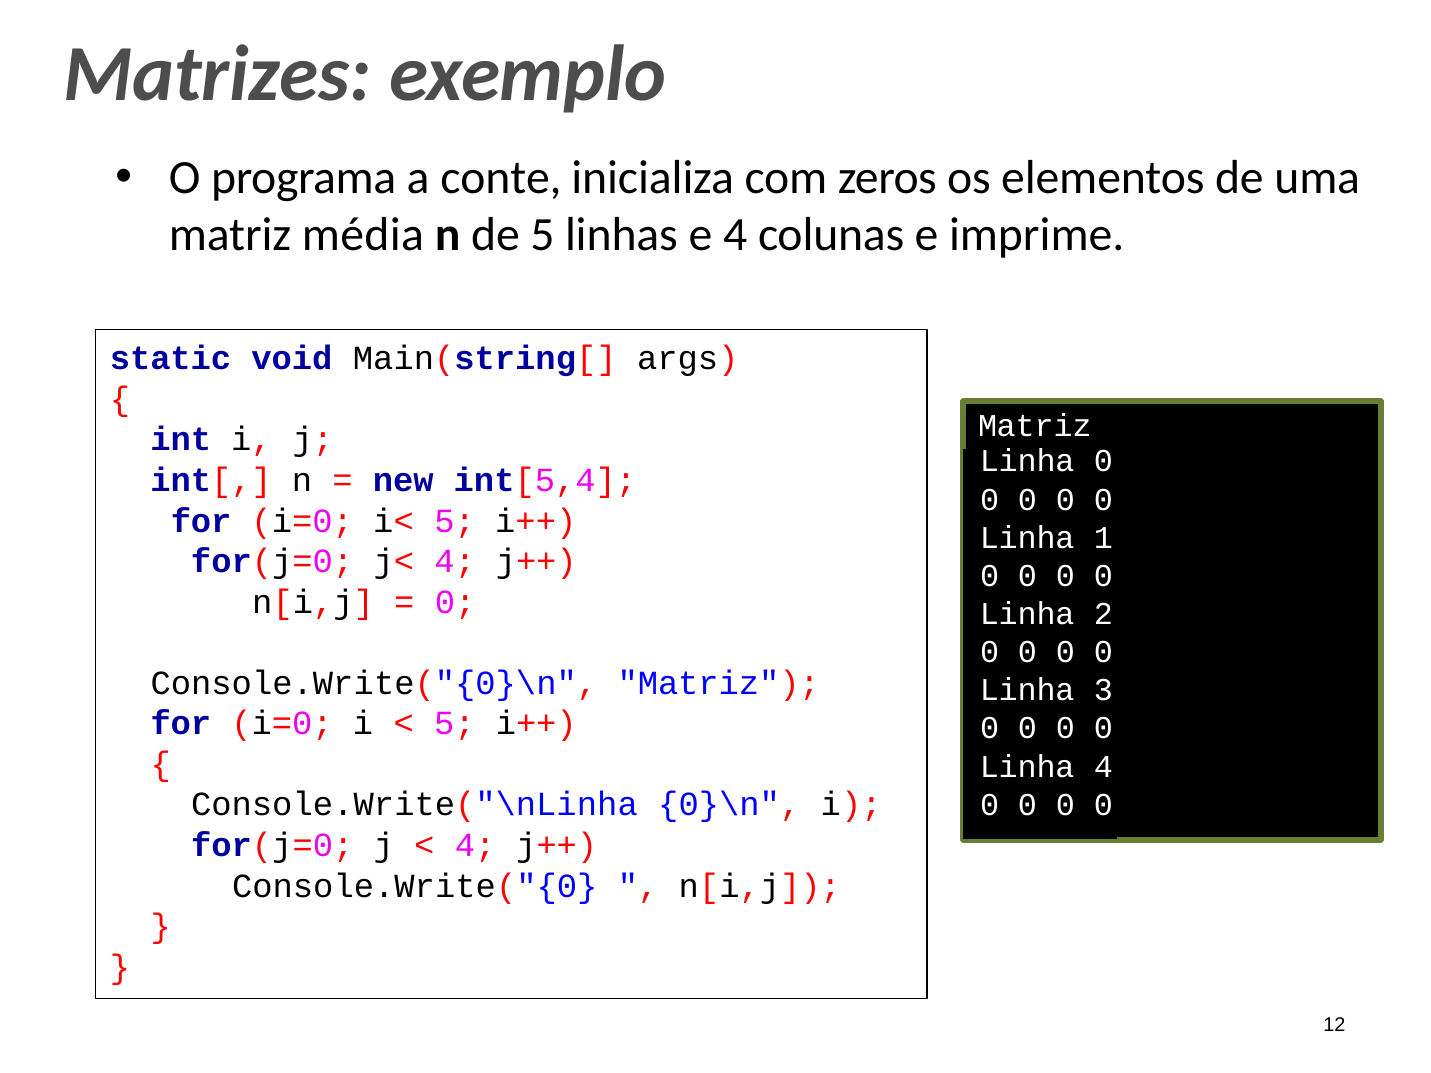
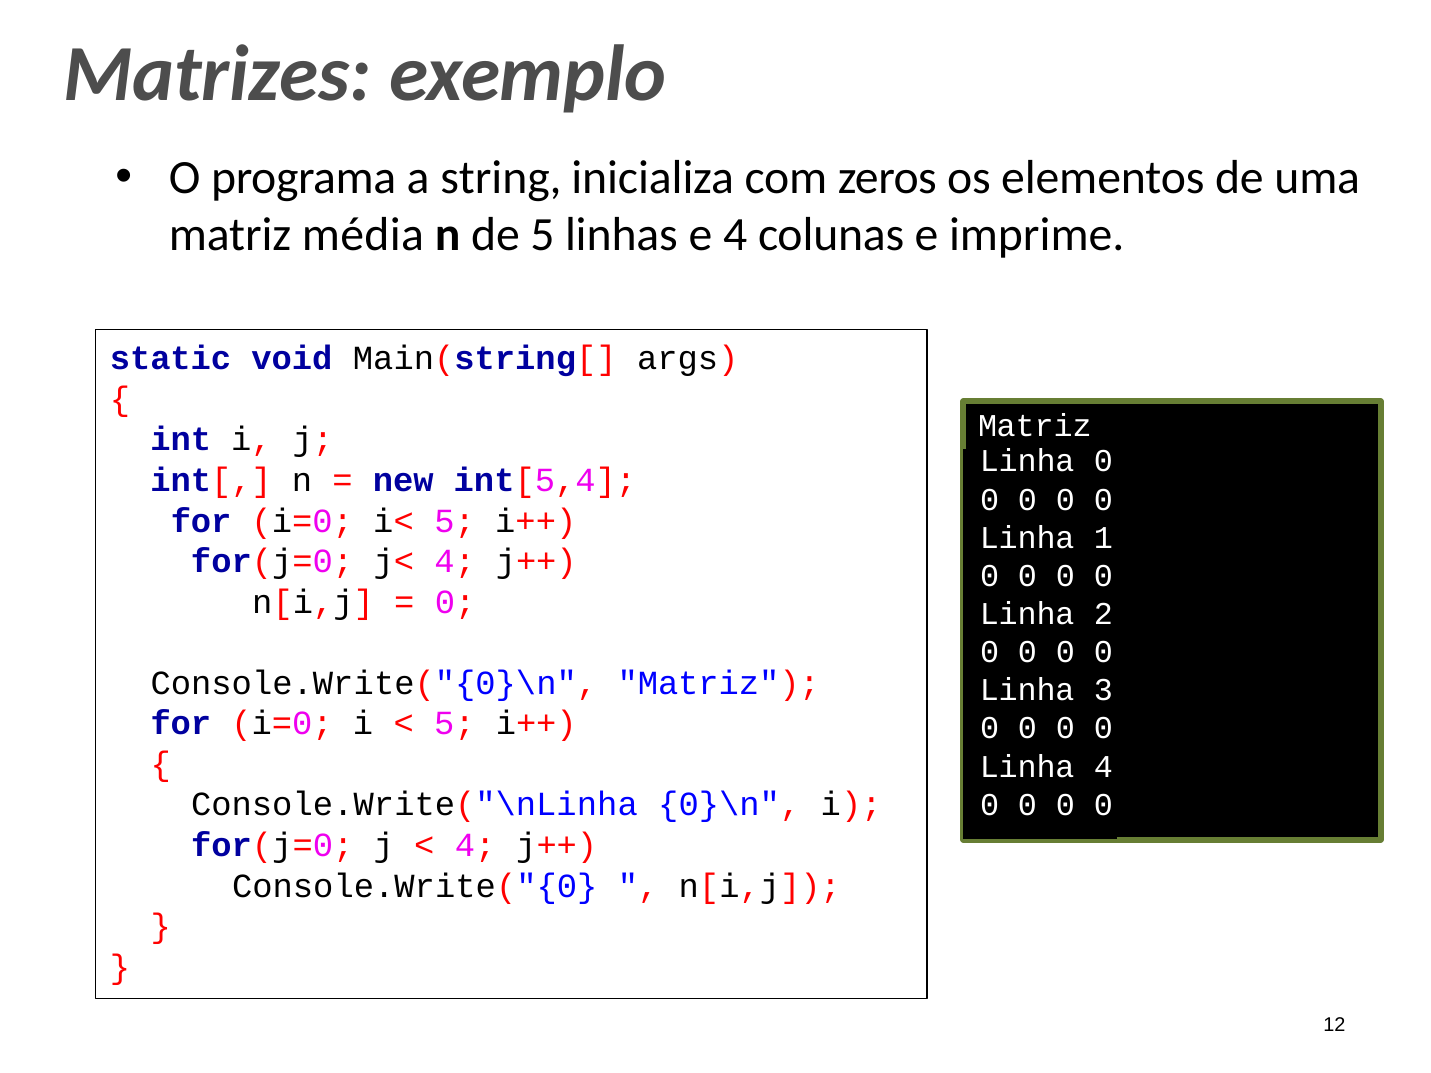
conte: conte -> string
